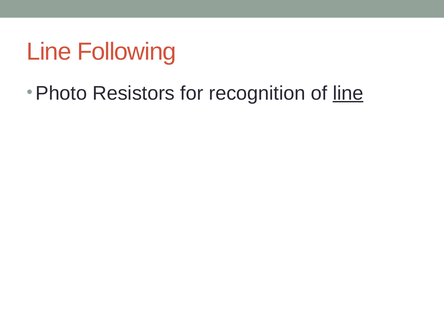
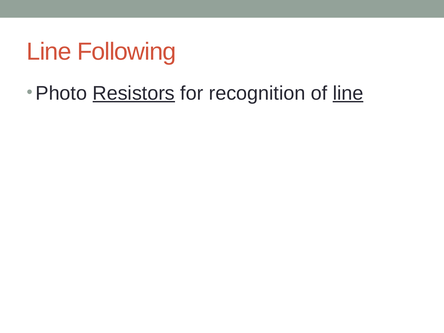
Resistors underline: none -> present
